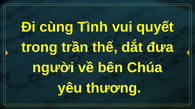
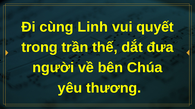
Tình: Tình -> Linh
